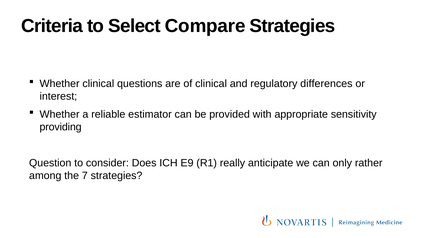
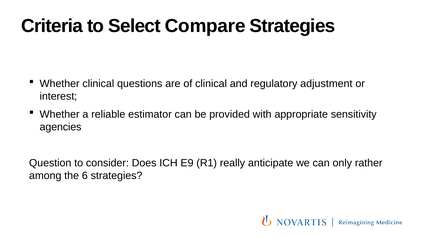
differences: differences -> adjustment
providing: providing -> agencies
7: 7 -> 6
